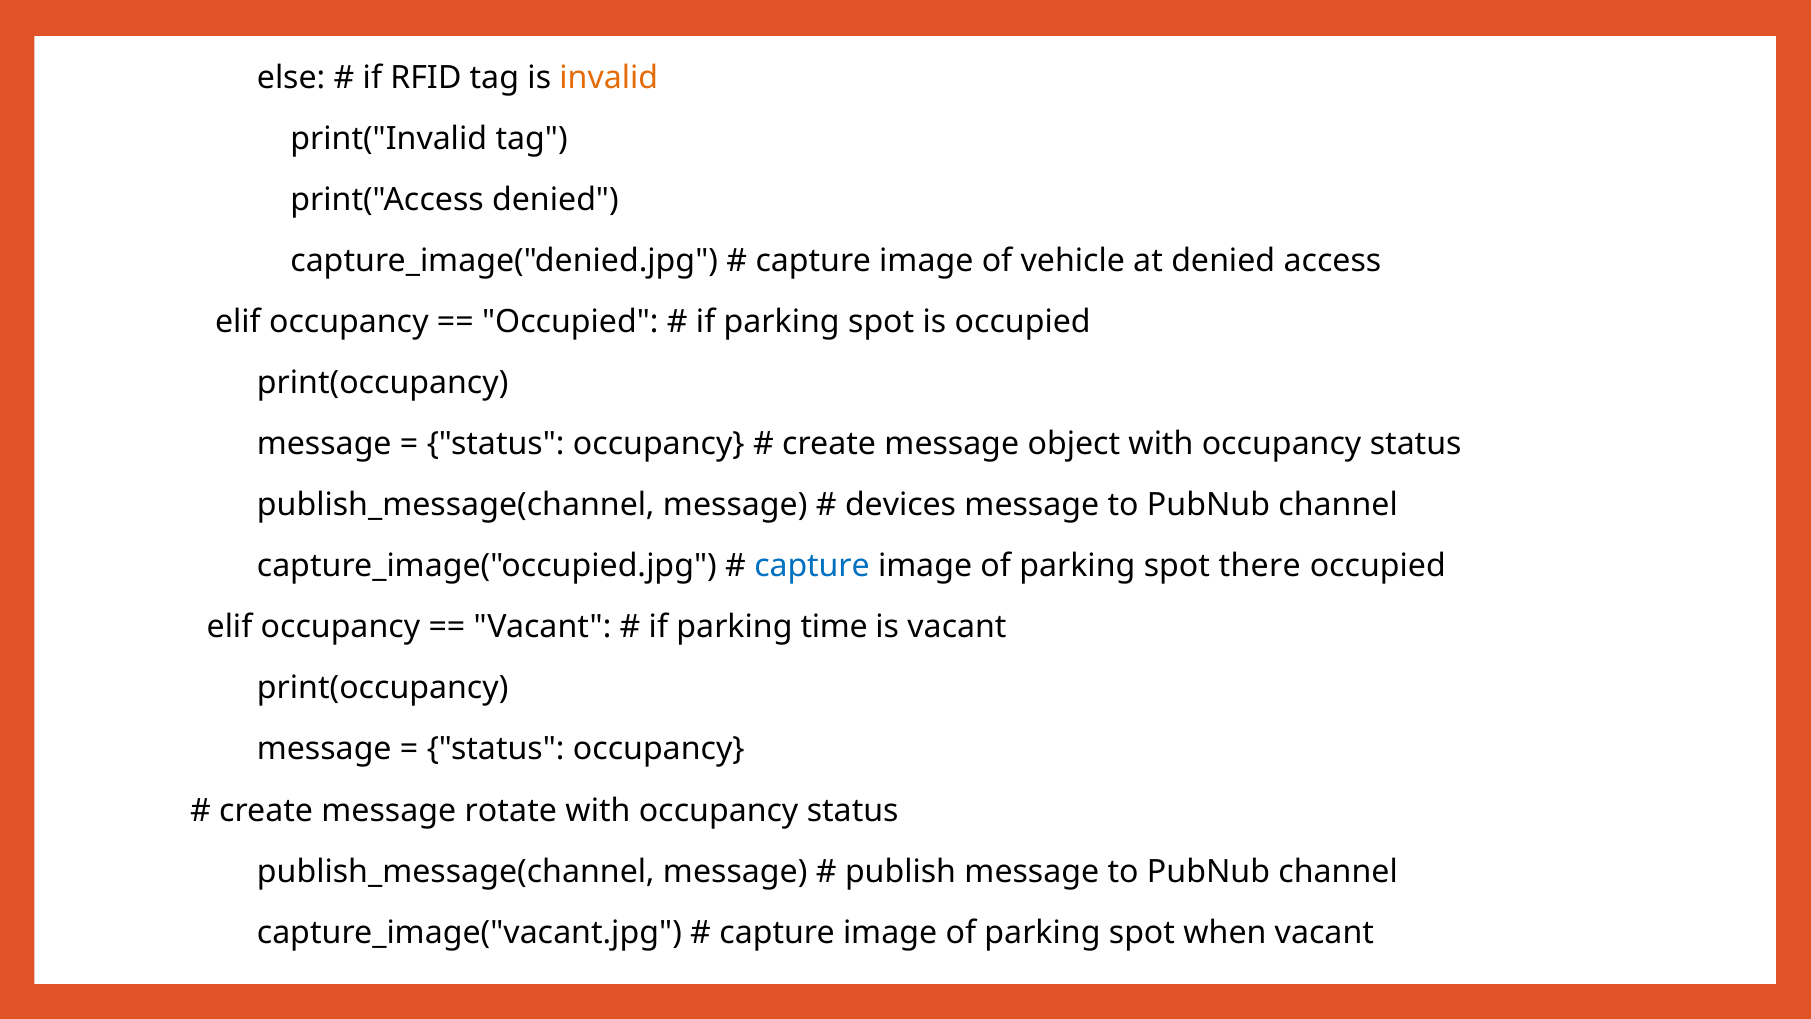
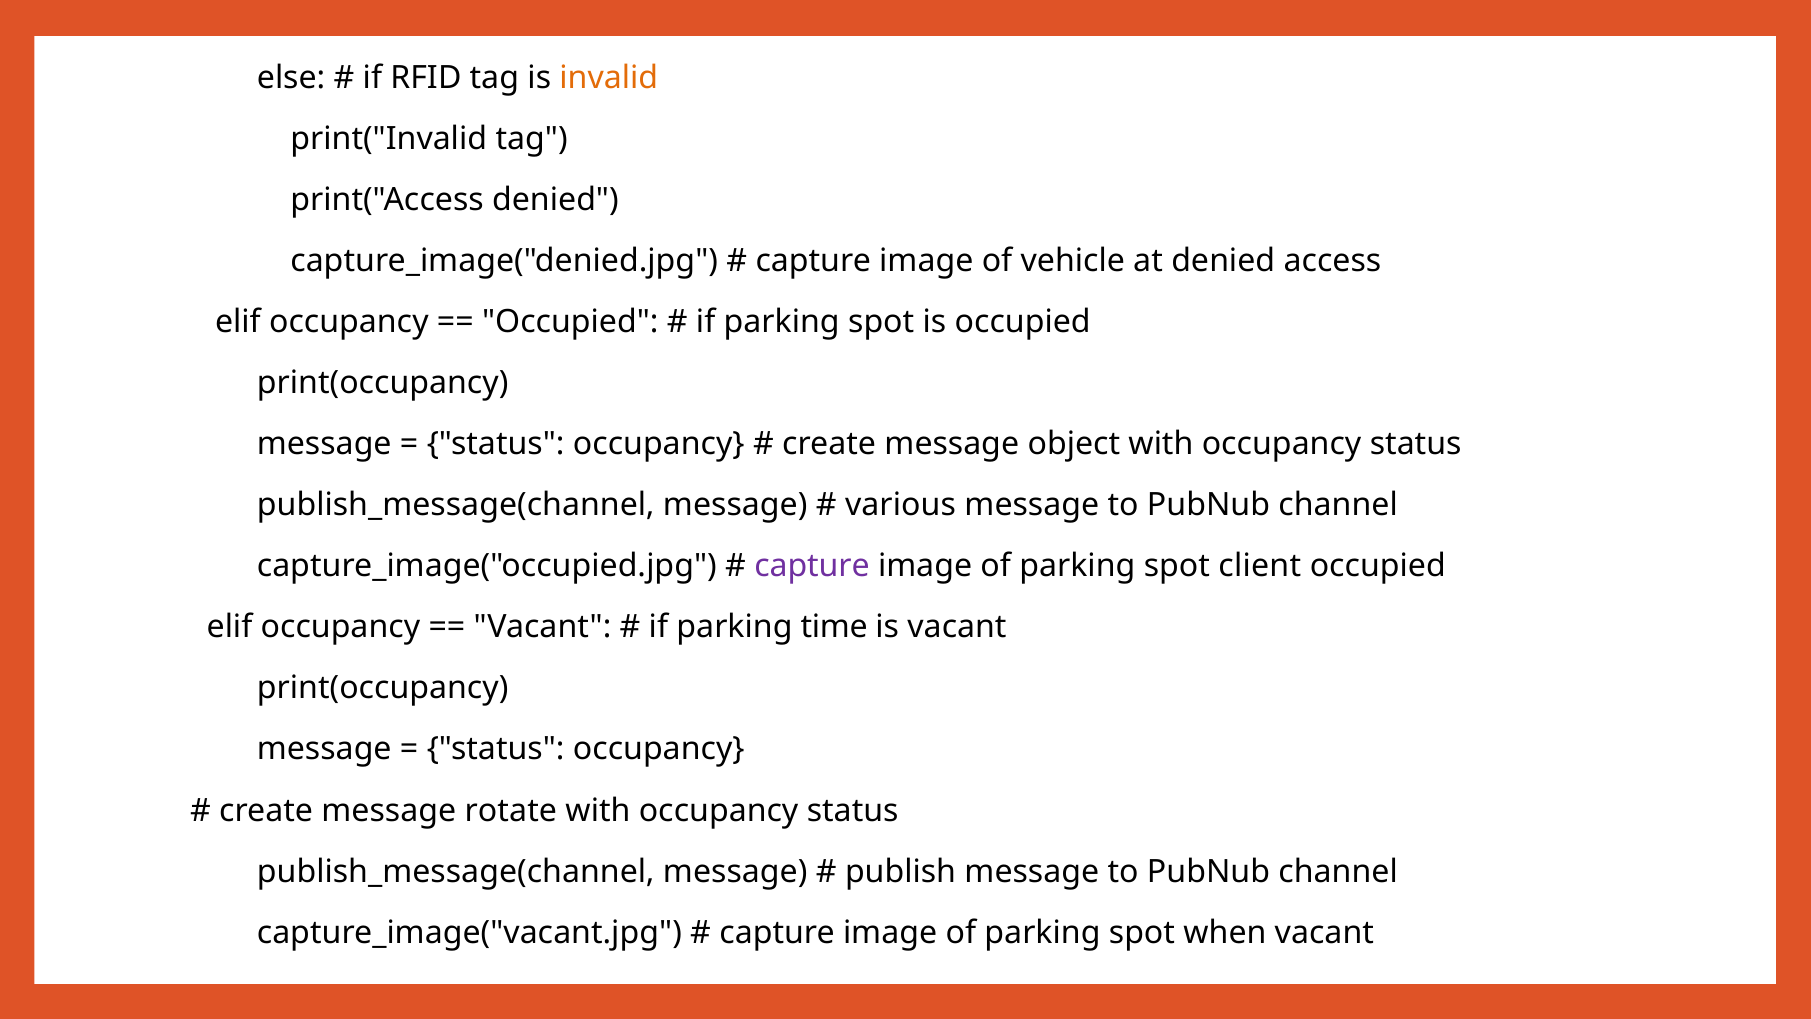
devices: devices -> various
capture at (812, 566) colour: blue -> purple
there: there -> client
